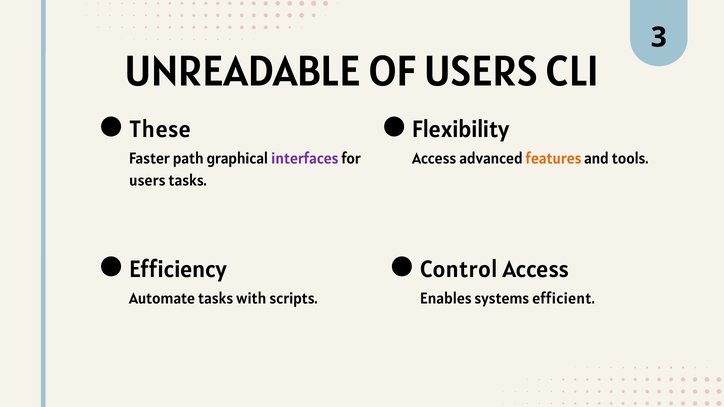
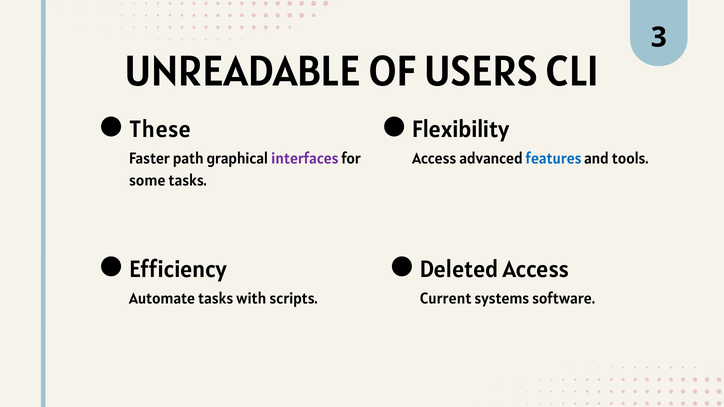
features colour: orange -> blue
users at (147, 181): users -> some
Control: Control -> Deleted
Enables: Enables -> Current
efficient: efficient -> software
